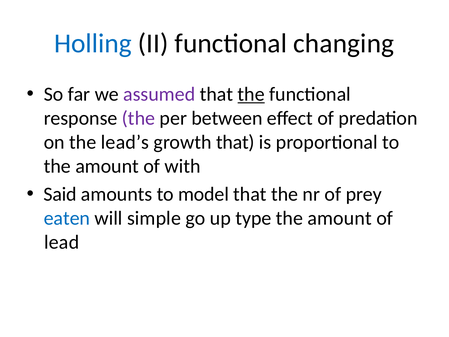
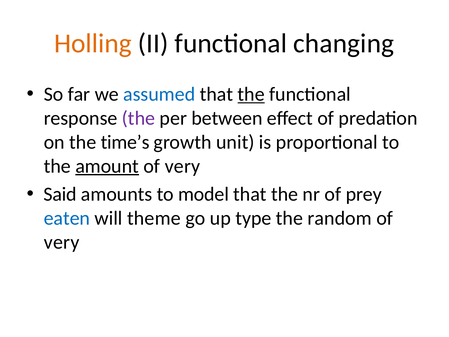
Holling colour: blue -> orange
assumed colour: purple -> blue
lead’s: lead’s -> time’s
growth that: that -> unit
amount at (107, 166) underline: none -> present
with at (183, 166): with -> very
simple: simple -> theme
amount at (340, 218): amount -> random
lead at (62, 242): lead -> very
